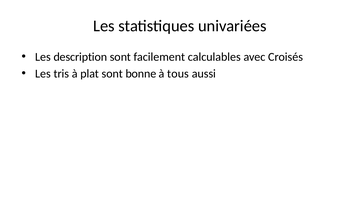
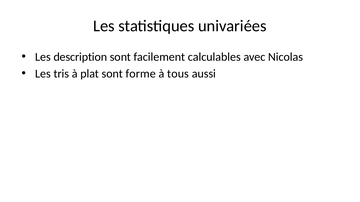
Croisés: Croisés -> Nicolas
bonne: bonne -> forme
